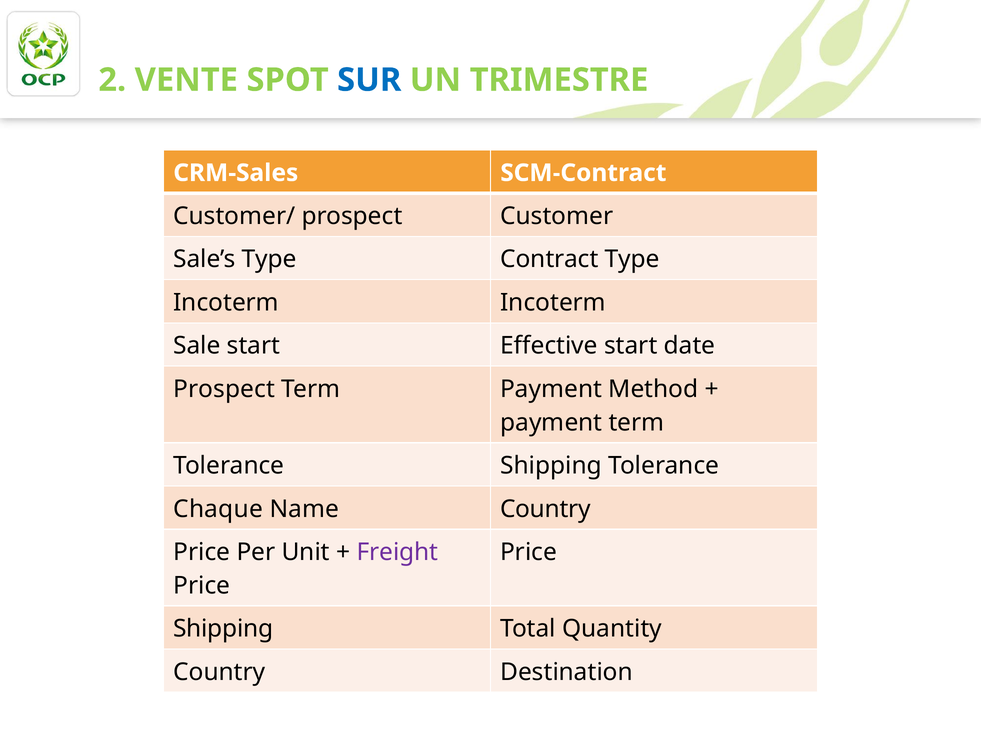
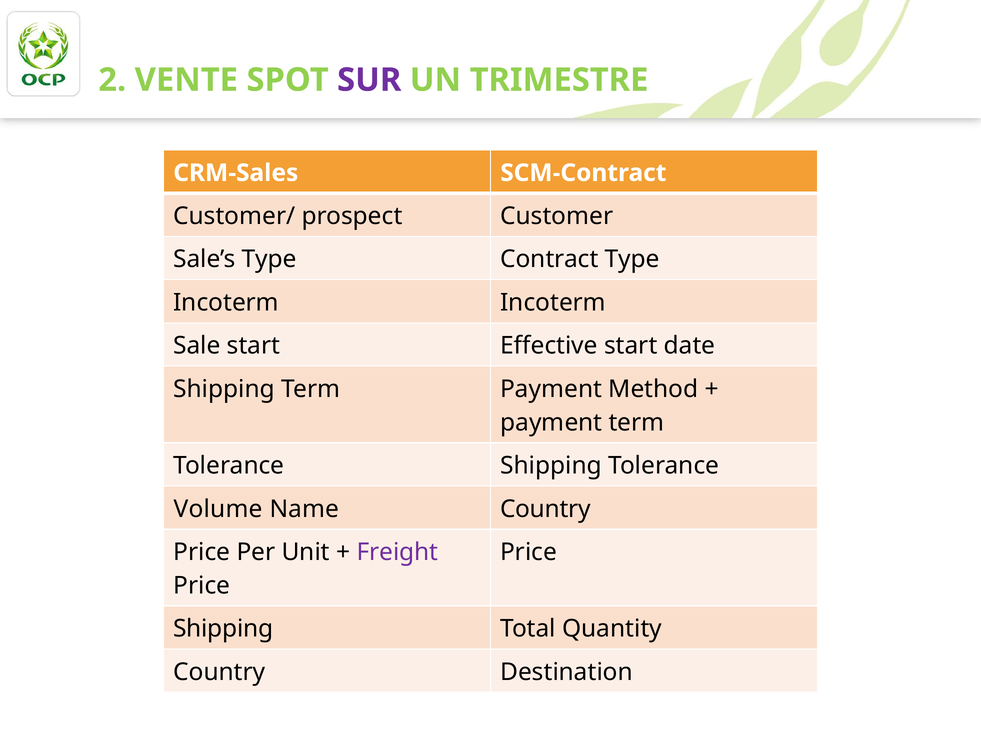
SUR colour: blue -> purple
Prospect at (224, 389): Prospect -> Shipping
Chaque: Chaque -> Volume
